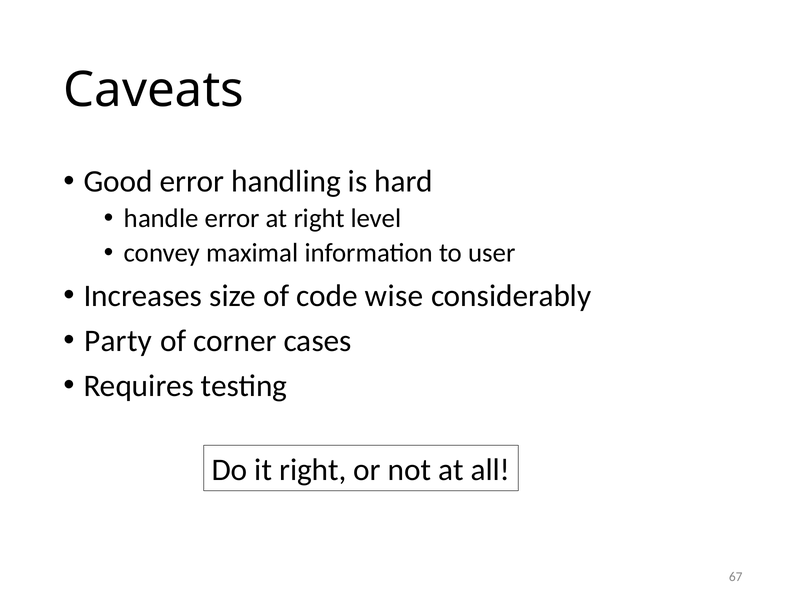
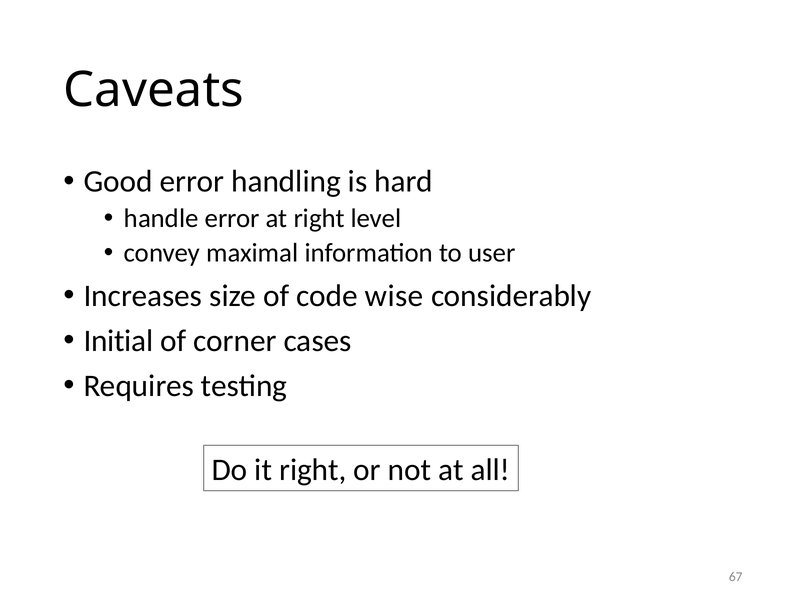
Party: Party -> Initial
